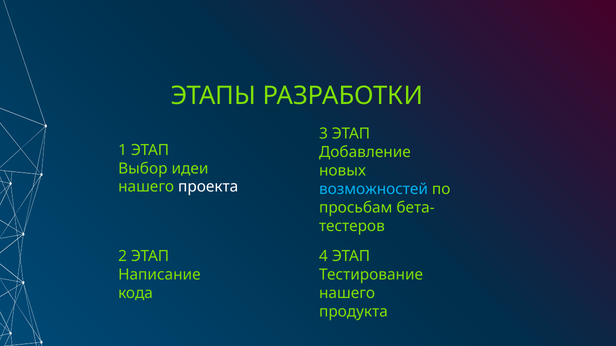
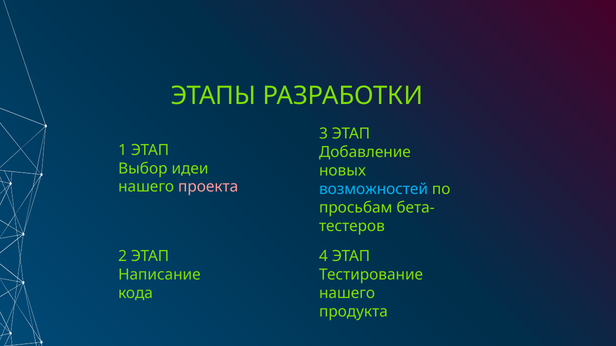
проекта colour: white -> pink
